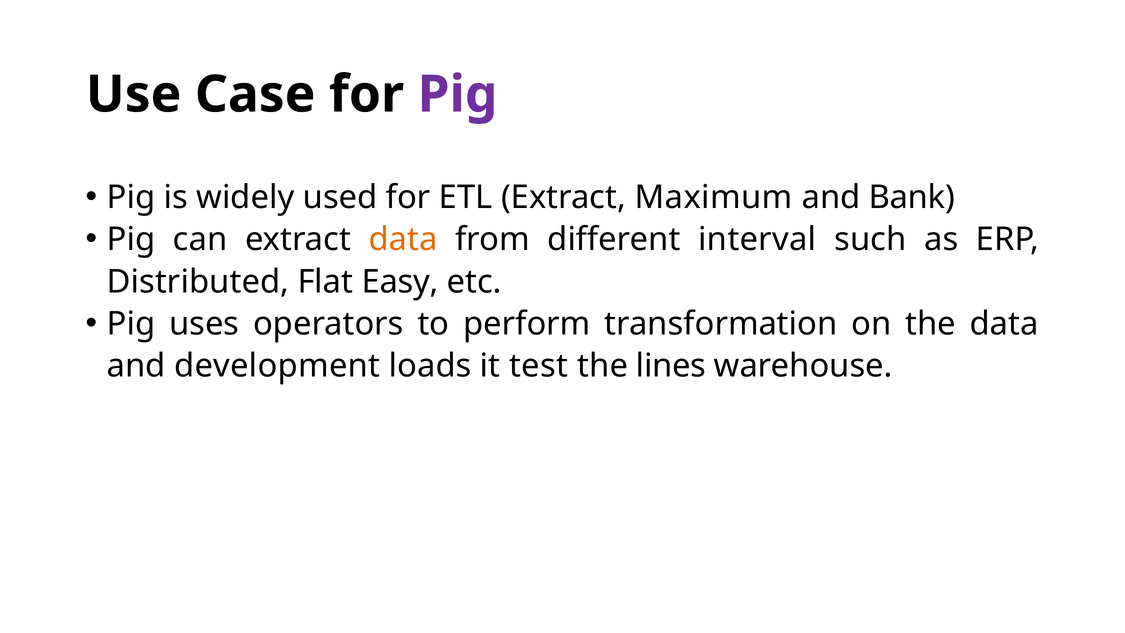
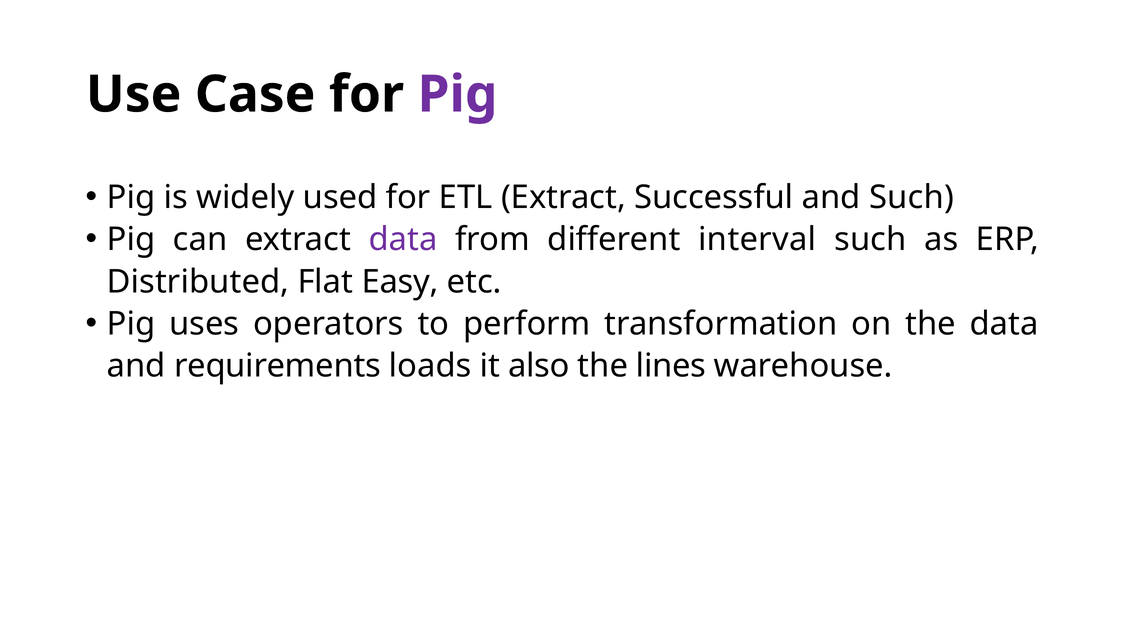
Maximum: Maximum -> Successful
and Bank: Bank -> Such
data at (403, 240) colour: orange -> purple
development: development -> requirements
test: test -> also
